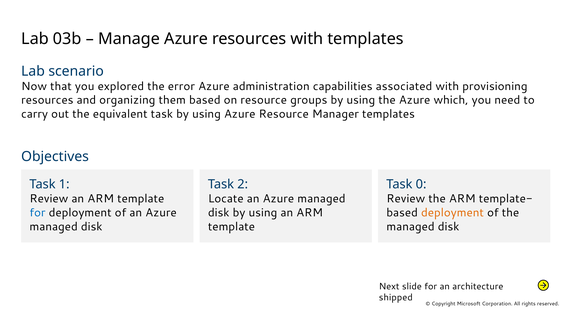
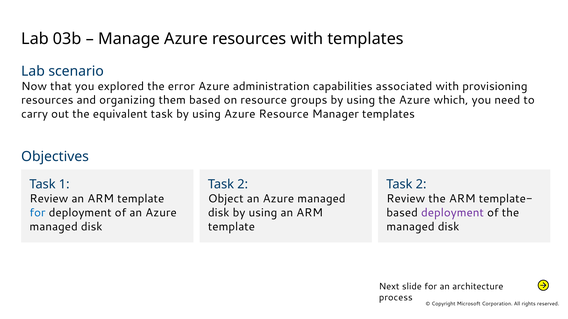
0 at (421, 185): 0 -> 2
Locate: Locate -> Object
deployment at (452, 213) colour: orange -> purple
shipped: shipped -> process
